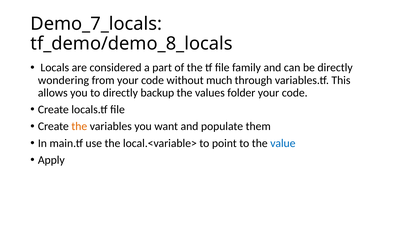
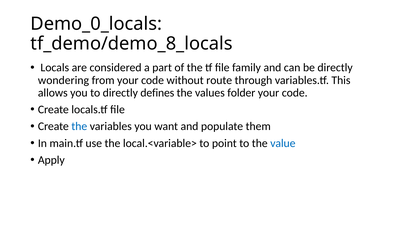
Demo_7_locals: Demo_7_locals -> Demo_0_locals
much: much -> route
backup: backup -> defines
the at (79, 126) colour: orange -> blue
